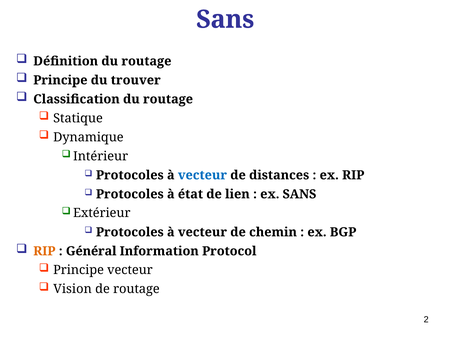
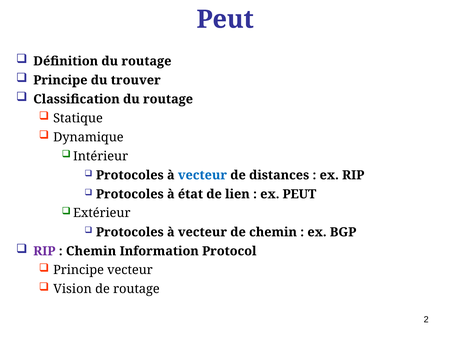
Sans at (225, 19): Sans -> Peut
ex SANS: SANS -> PEUT
RIP at (44, 251) colour: orange -> purple
Général at (91, 251): Général -> Chemin
